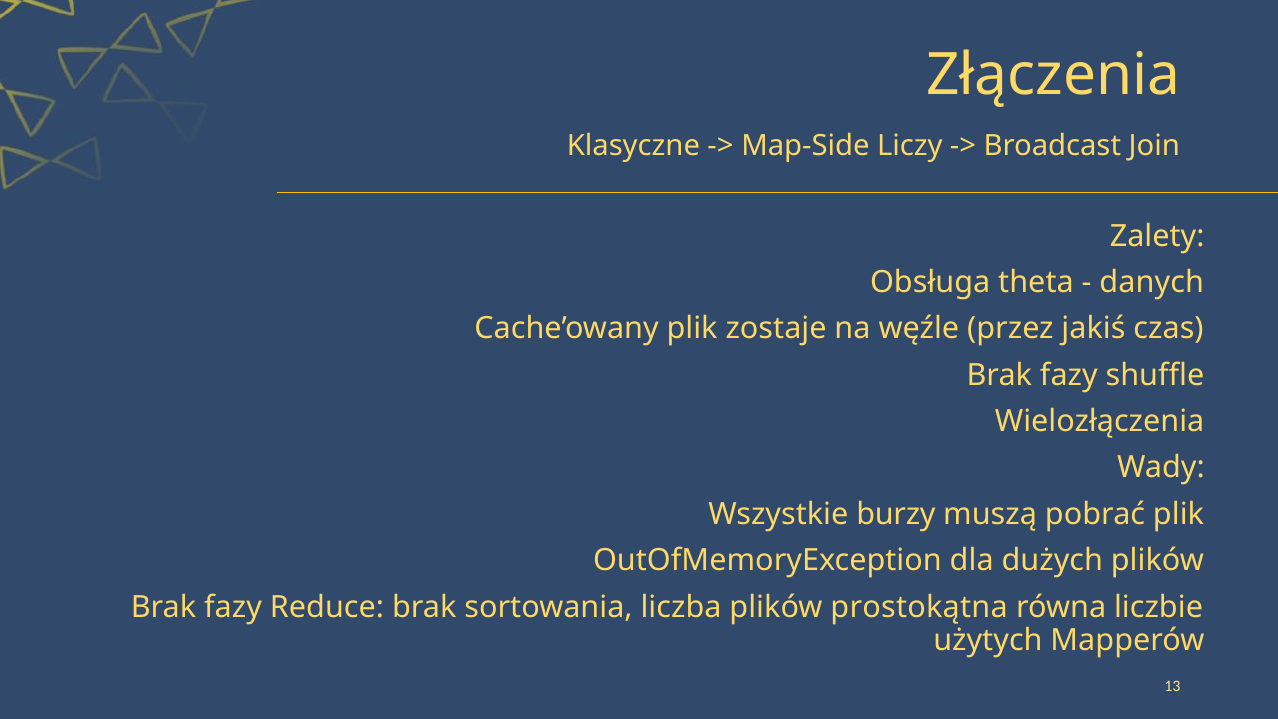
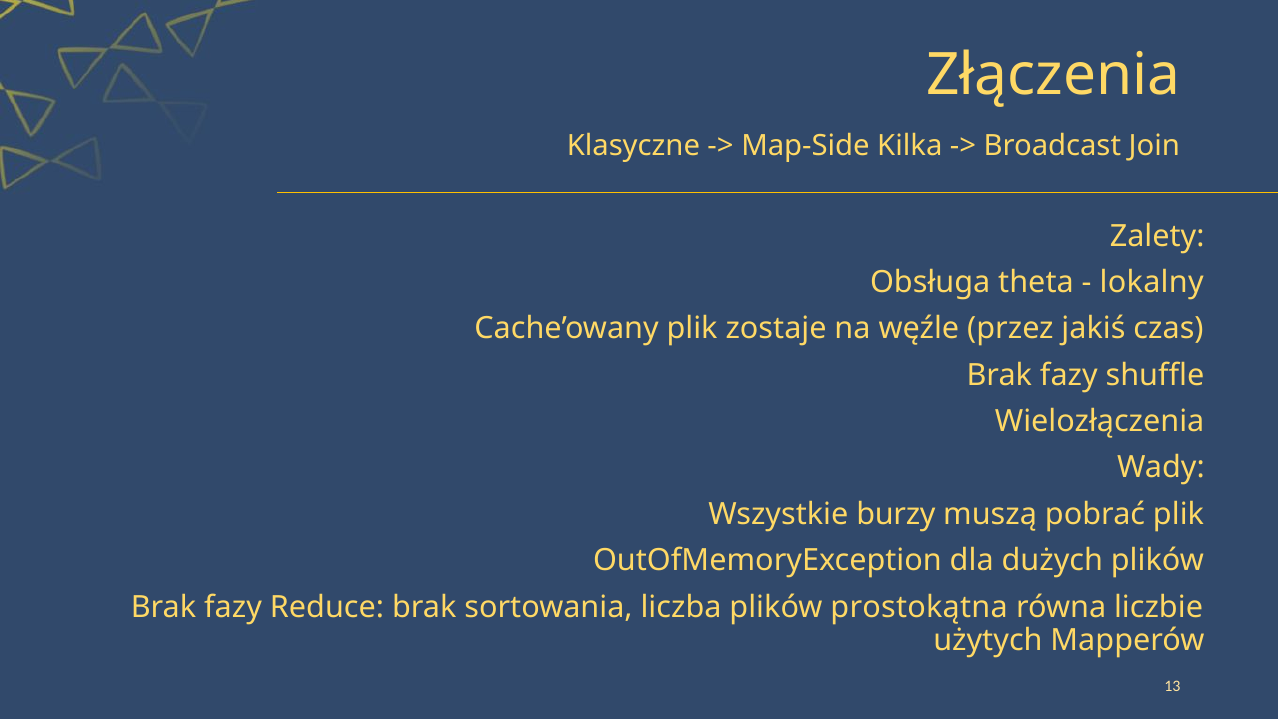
Liczy: Liczy -> Kilka
danych: danych -> lokalny
